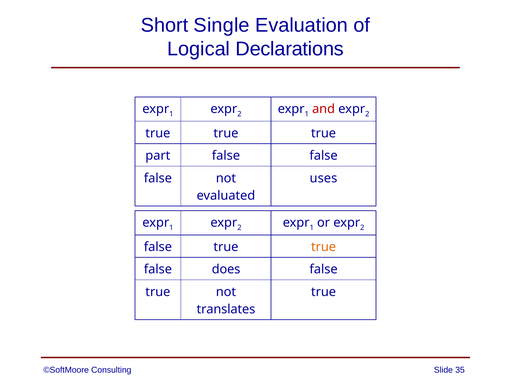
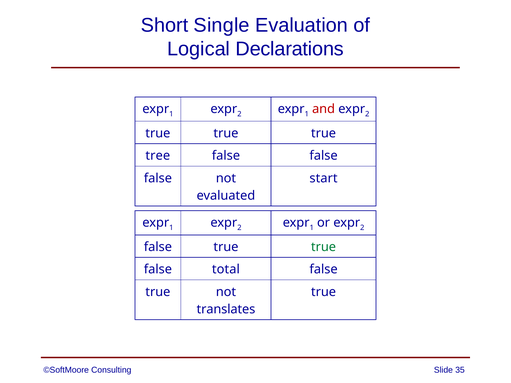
part: part -> tree
uses: uses -> start
true at (324, 247) colour: orange -> green
does: does -> total
